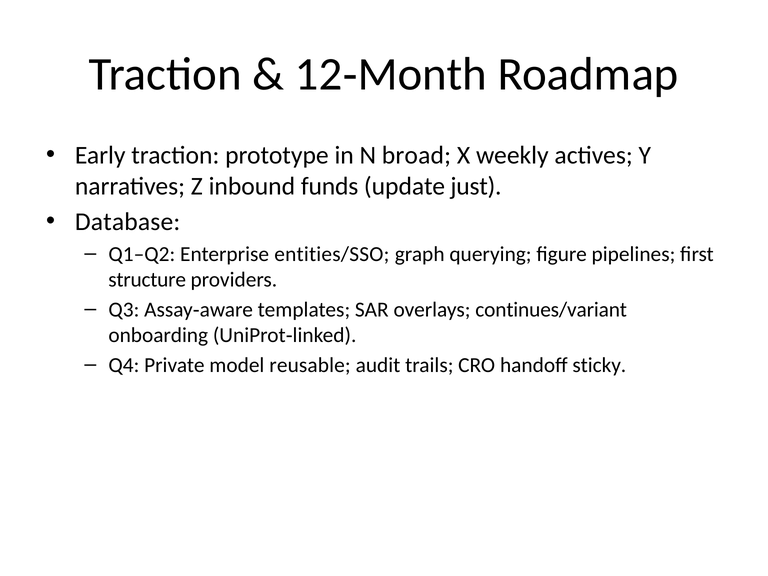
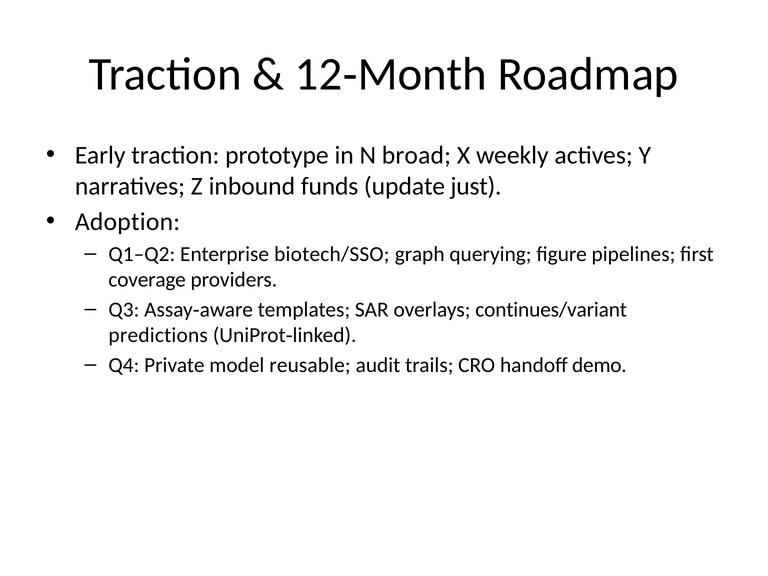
Database: Database -> Adoption
entities/SSO: entities/SSO -> biotech/SSO
structure: structure -> coverage
onboarding: onboarding -> predictions
sticky: sticky -> demo
